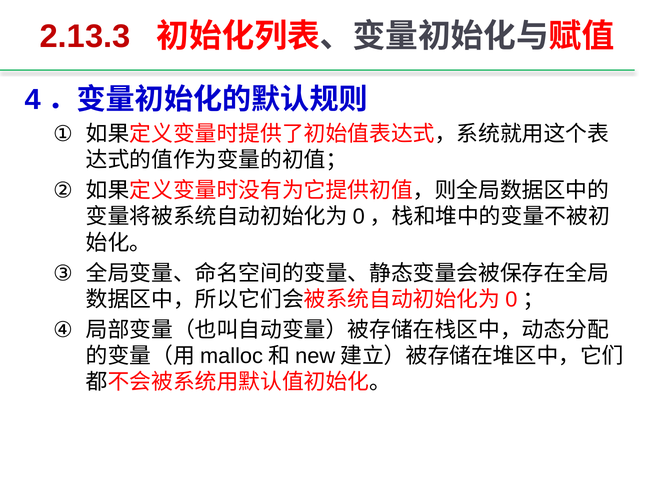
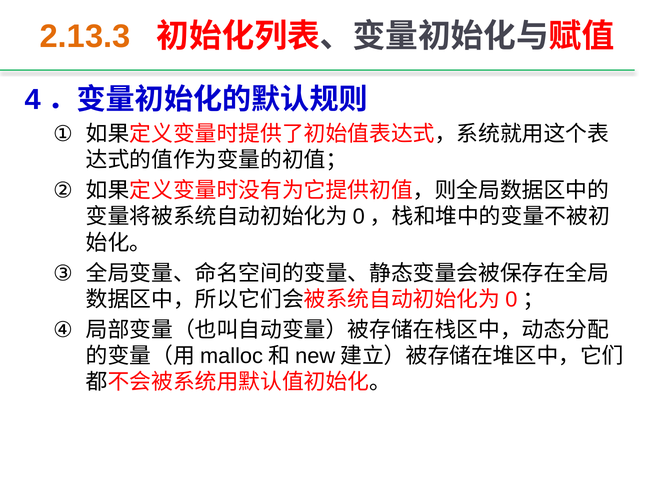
2.13.3 colour: red -> orange
